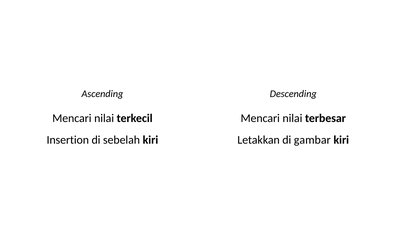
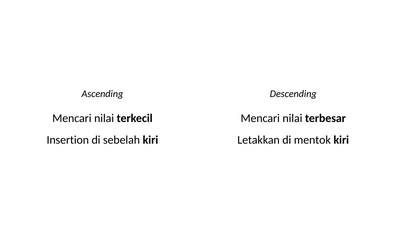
gambar: gambar -> mentok
